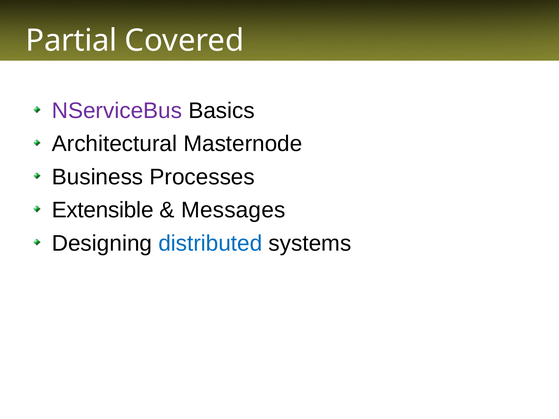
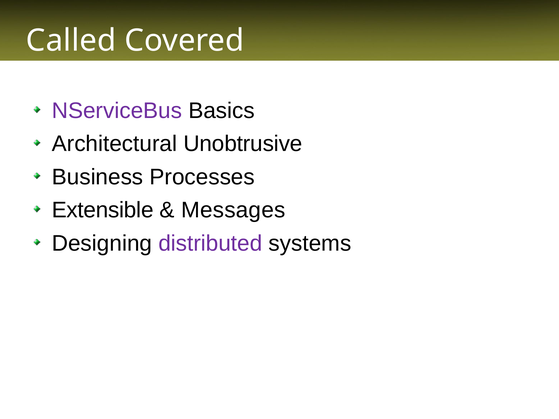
Partial: Partial -> Called
Masternode: Masternode -> Unobtrusive
distributed colour: blue -> purple
